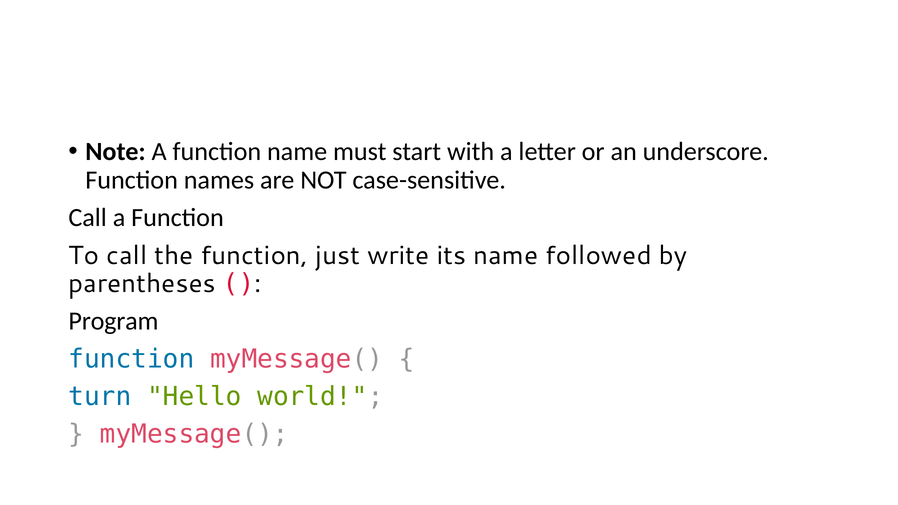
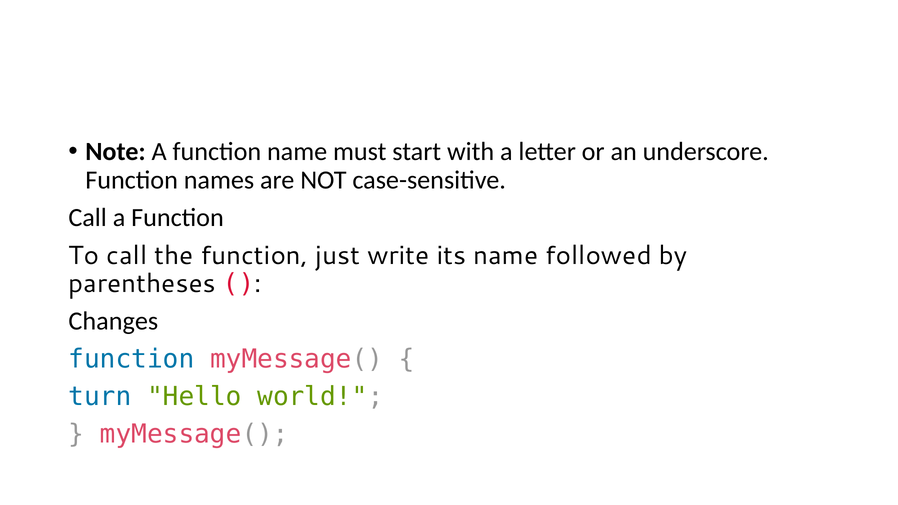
Program: Program -> Changes
